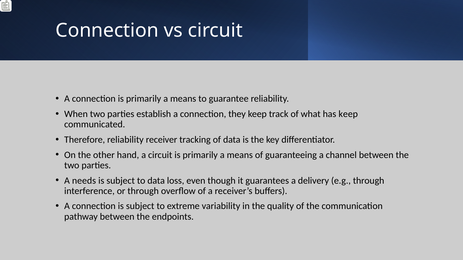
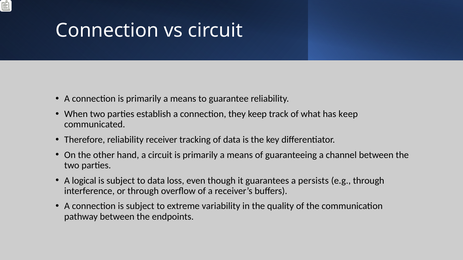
needs: needs -> logical
delivery: delivery -> persists
